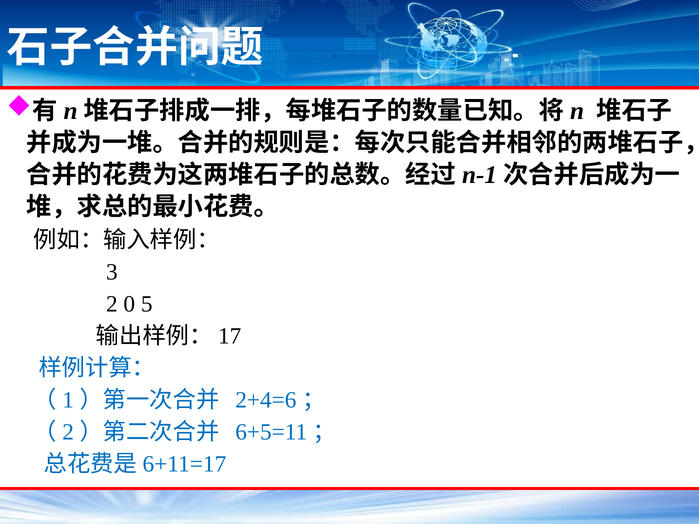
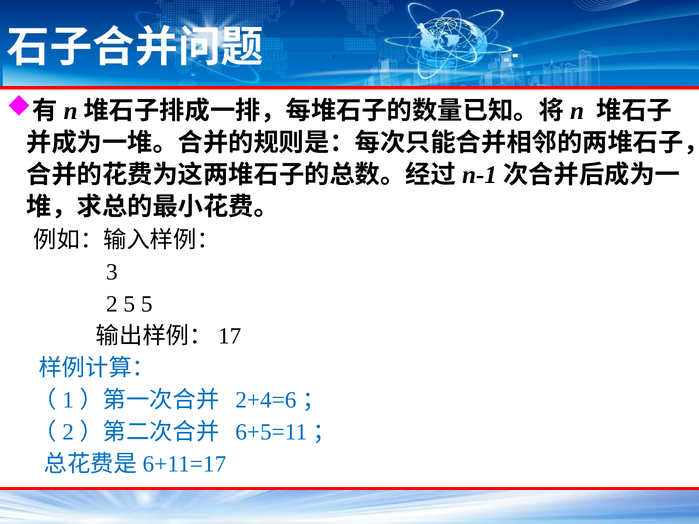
2 0: 0 -> 5
